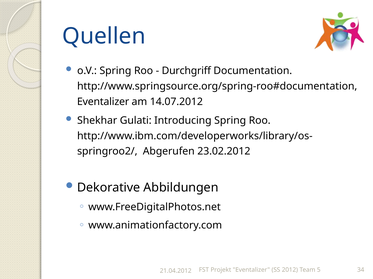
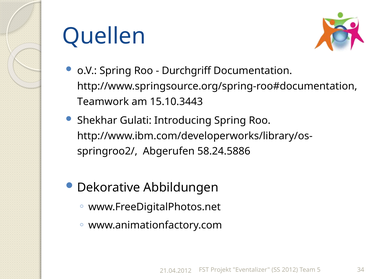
Eventalizer at (103, 102): Eventalizer -> Teamwork
14.07.2012: 14.07.2012 -> 15.10.3443
23.02.2012: 23.02.2012 -> 58.24.5886
